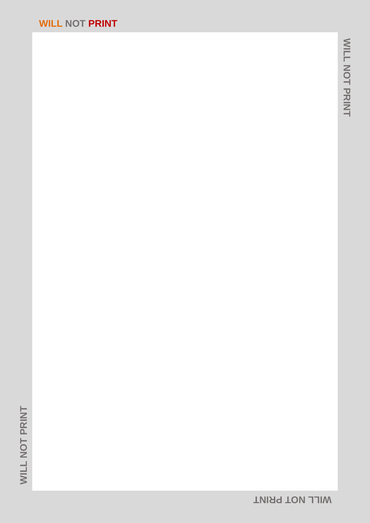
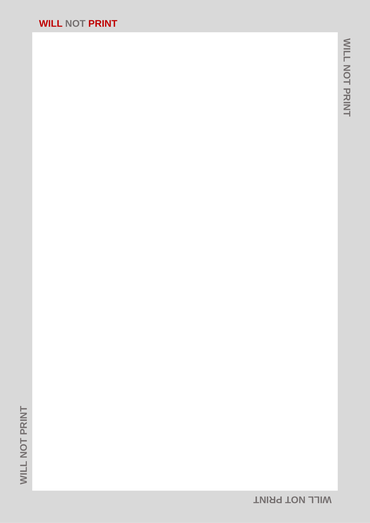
WILL colour: orange -> red
